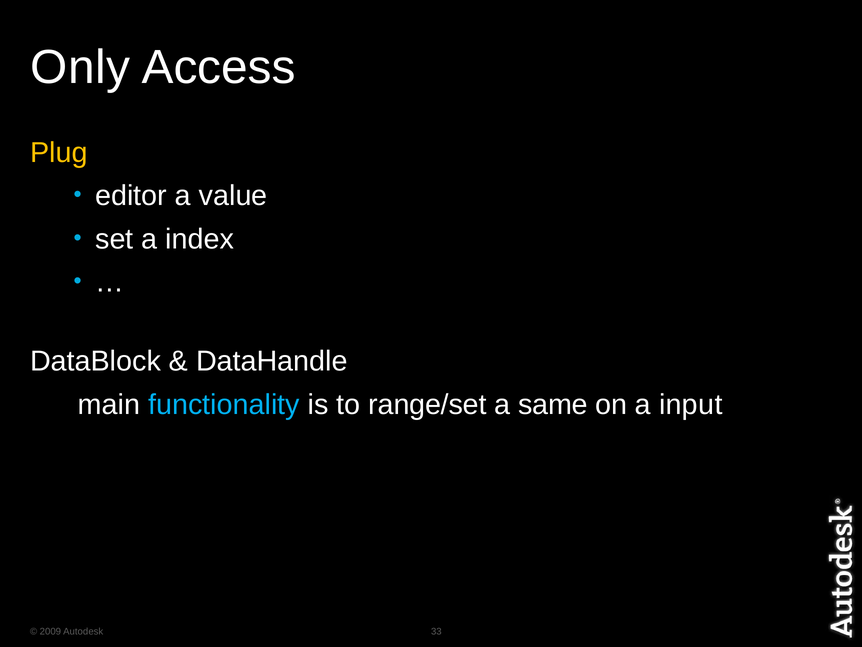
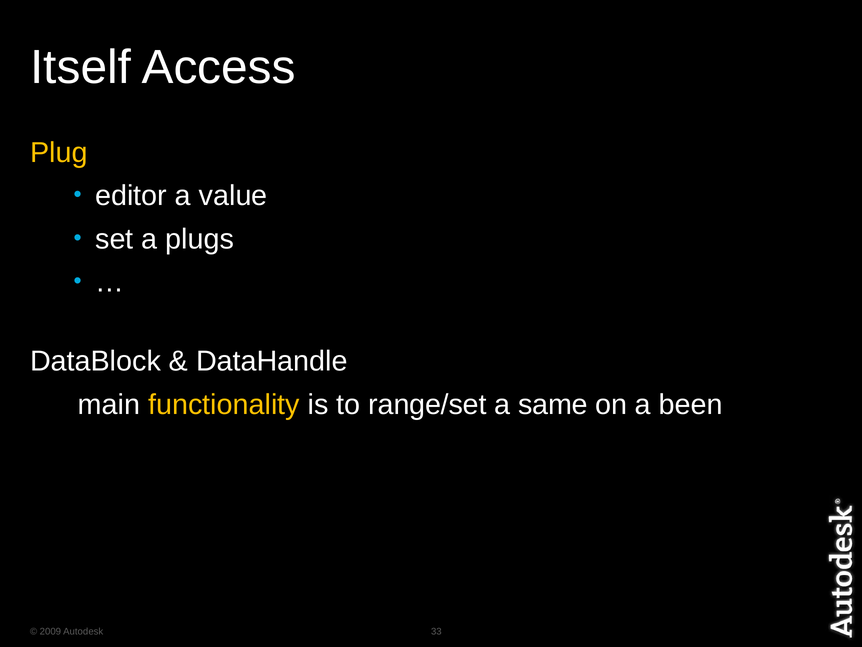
Only: Only -> Itself
index: index -> plugs
functionality colour: light blue -> yellow
input: input -> been
